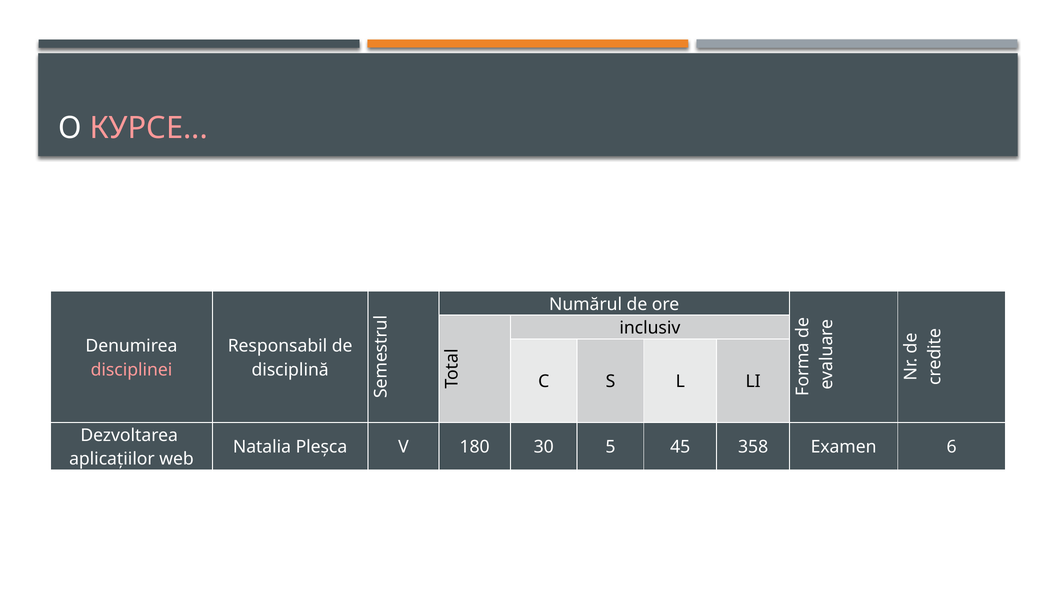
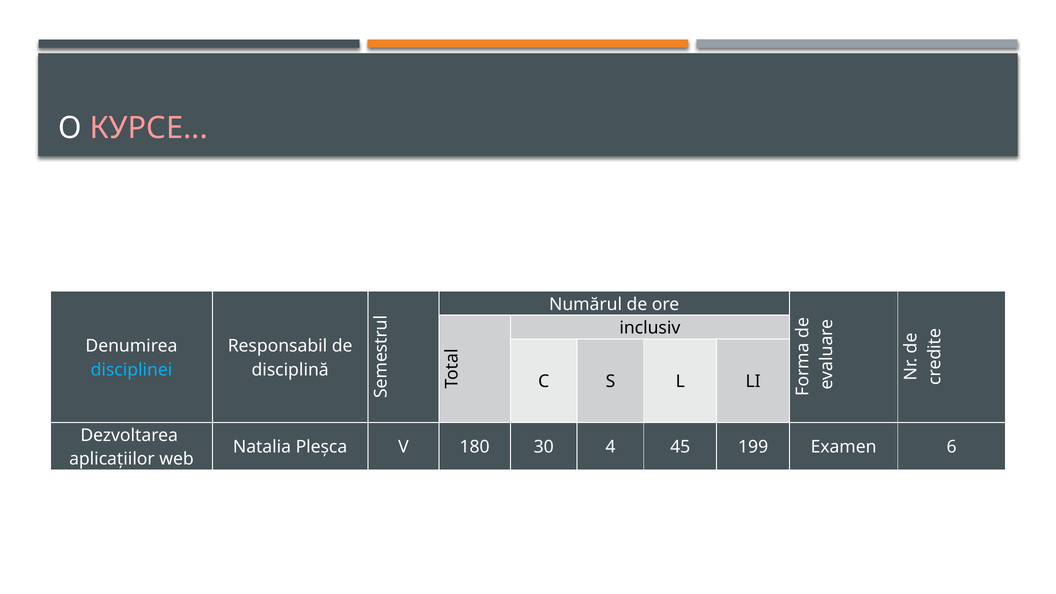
disciplinei colour: pink -> light blue
5: 5 -> 4
358: 358 -> 199
